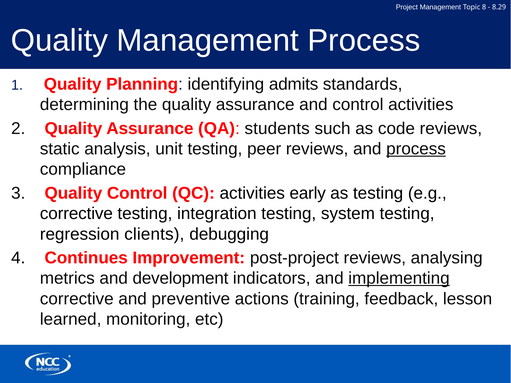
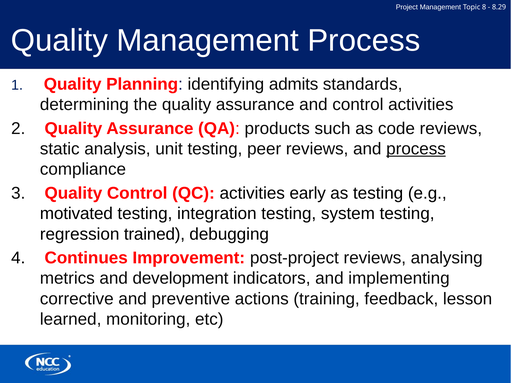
students: students -> products
corrective at (76, 214): corrective -> motivated
clients: clients -> trained
implementing underline: present -> none
